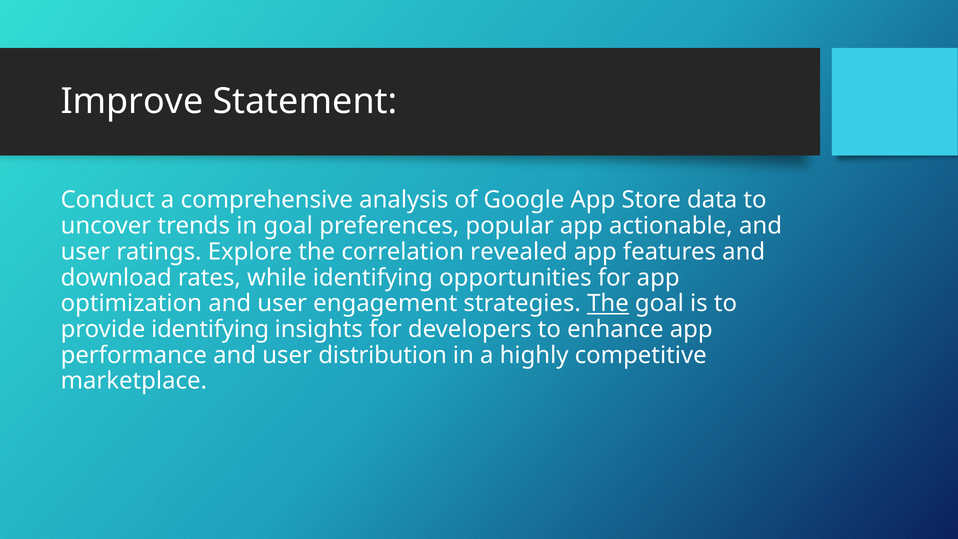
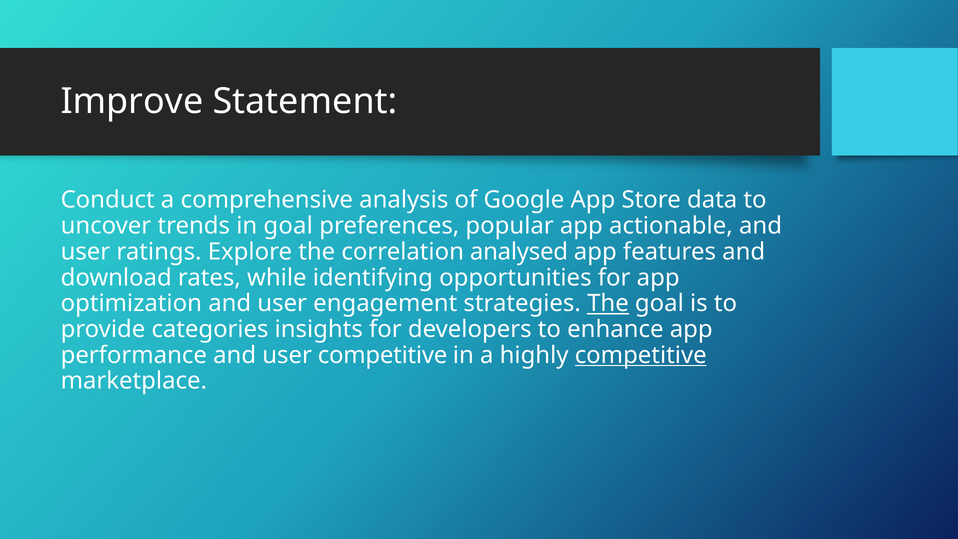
revealed: revealed -> analysed
provide identifying: identifying -> categories
user distribution: distribution -> competitive
competitive at (641, 355) underline: none -> present
